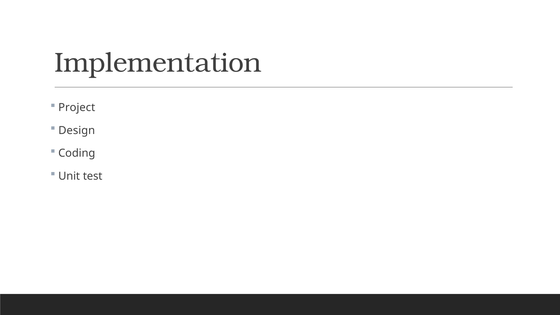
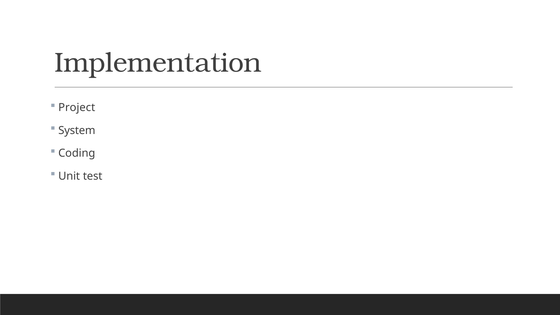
Design: Design -> System
